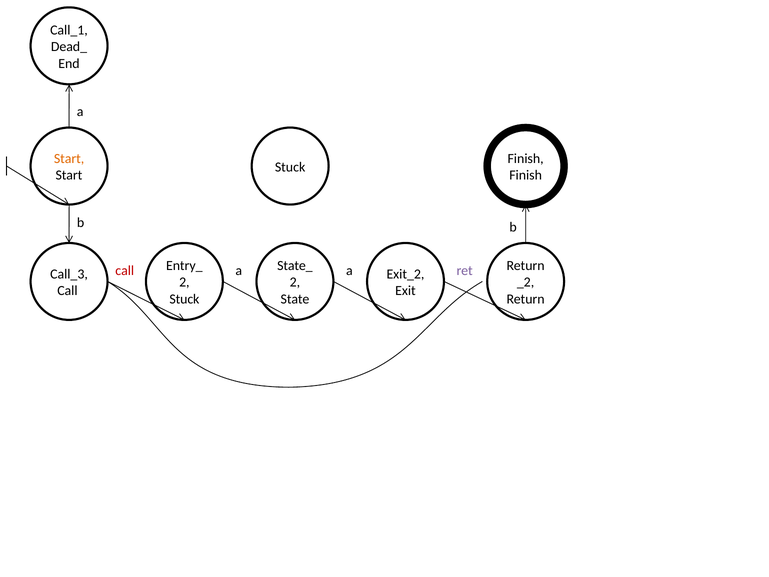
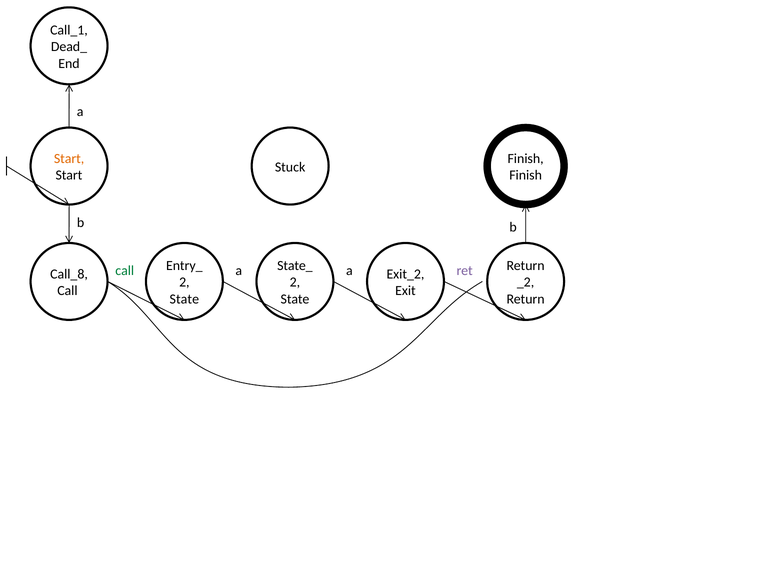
call at (125, 270) colour: red -> green
Call_3: Call_3 -> Call_8
Stuck at (184, 299): Stuck -> State
